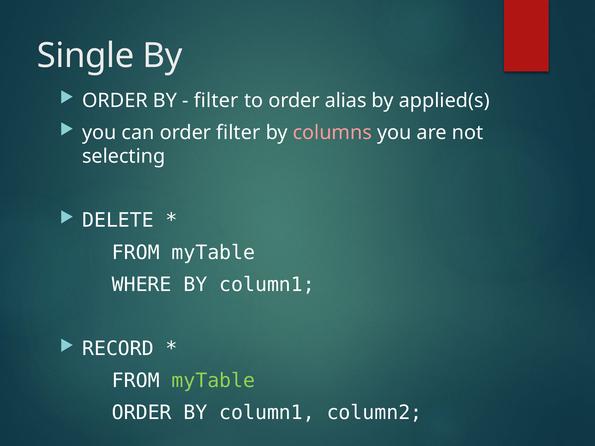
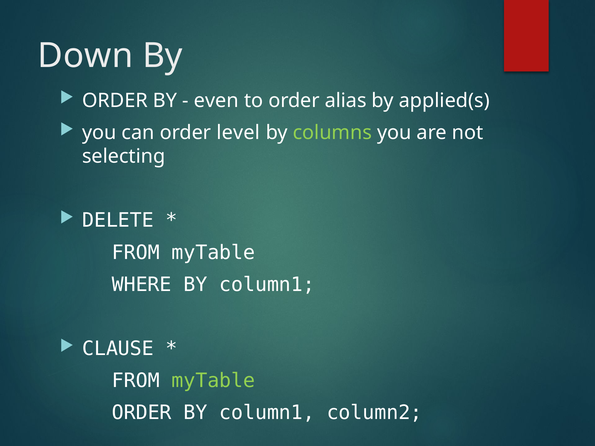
Single: Single -> Down
filter at (216, 101): filter -> even
order filter: filter -> level
columns colour: pink -> light green
RECORD: RECORD -> CLAUSE
